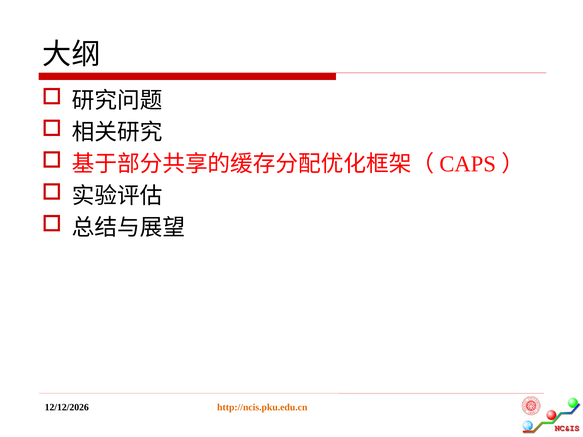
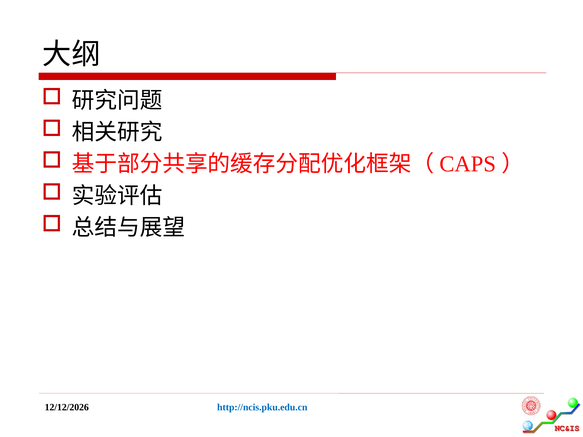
http://ncis.pku.edu.cn colour: orange -> blue
